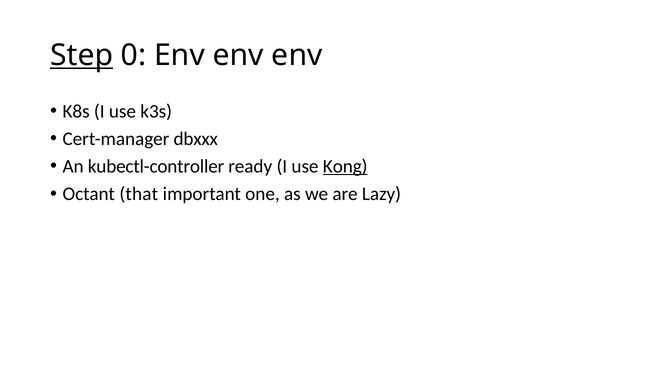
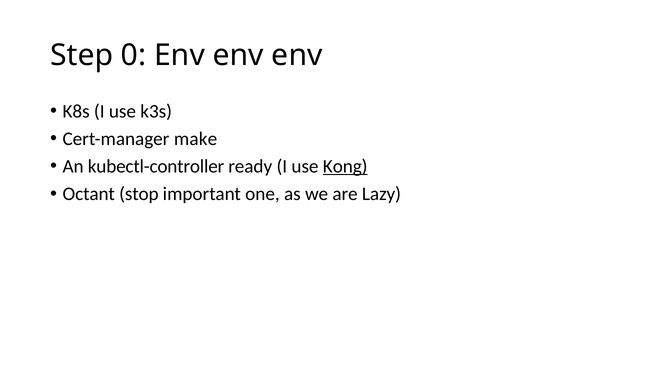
Step underline: present -> none
dbxxx: dbxxx -> make
that: that -> stop
